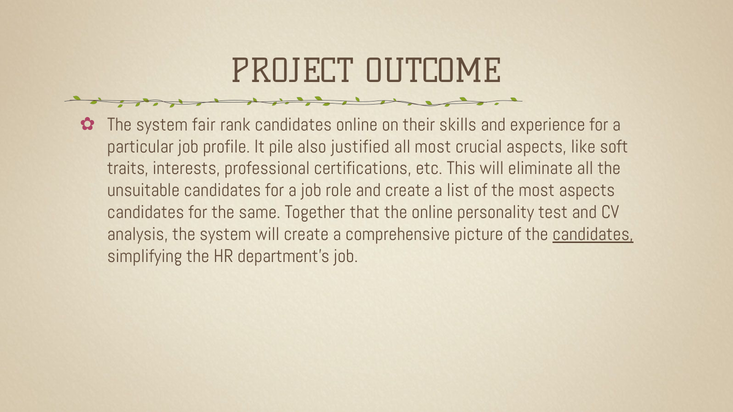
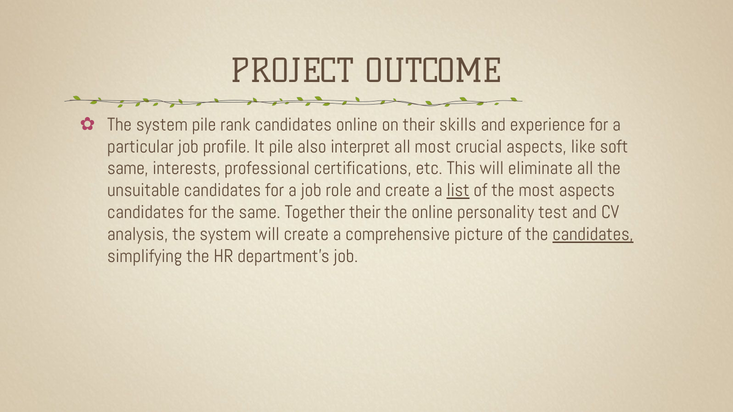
system fair: fair -> pile
justified: justified -> interpret
traits at (128, 169): traits -> same
list underline: none -> present
Together that: that -> their
